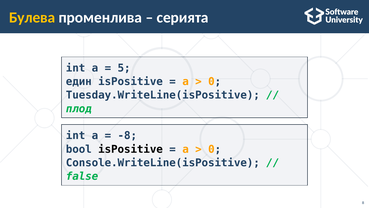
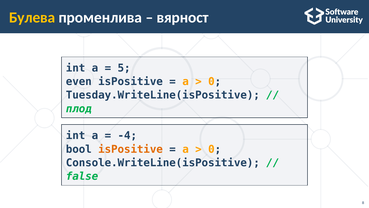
серията: серията -> вярност
един: един -> even
-8: -8 -> -4
isPositive at (131, 149) colour: black -> orange
